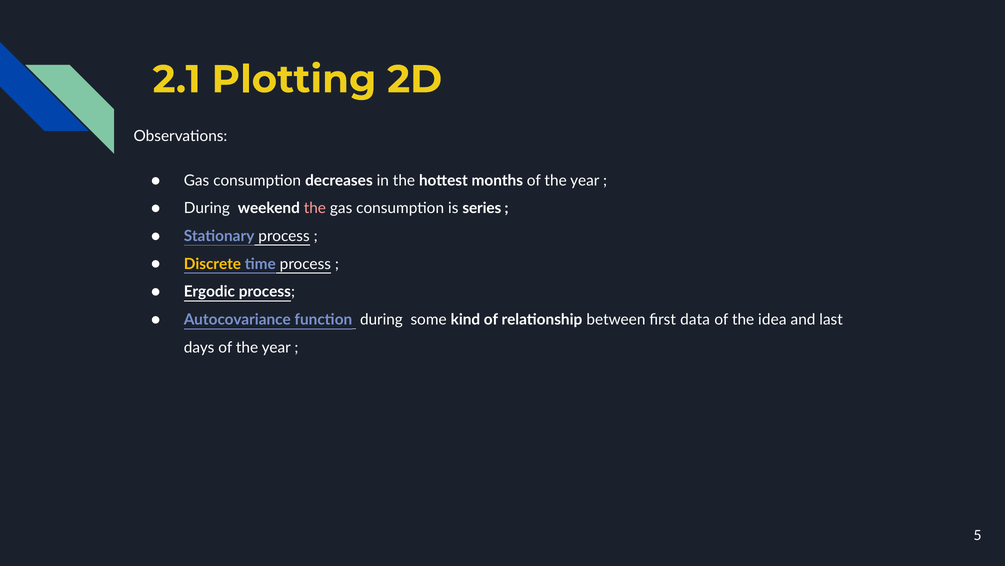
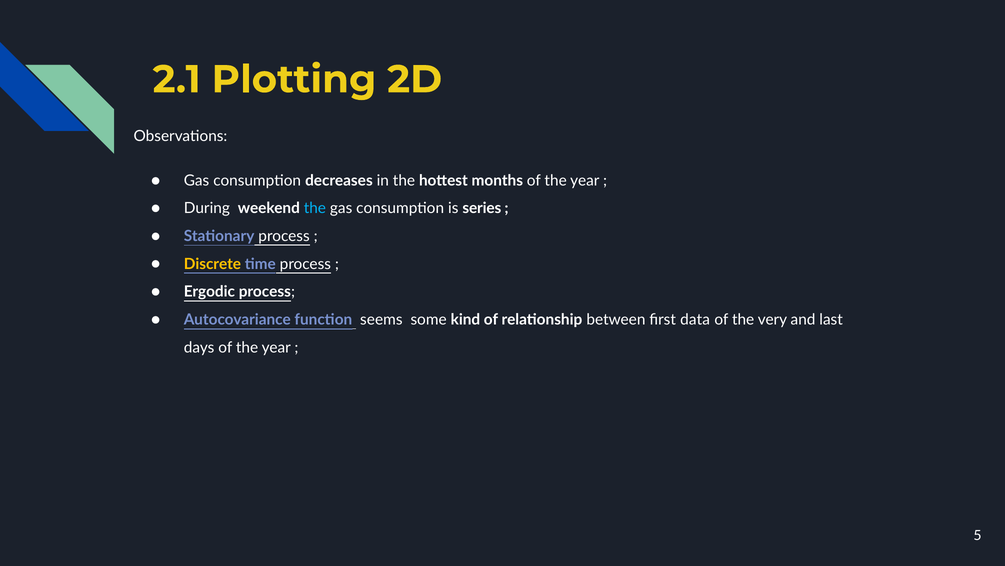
the at (315, 208) colour: pink -> light blue
function during: during -> seems
idea: idea -> very
